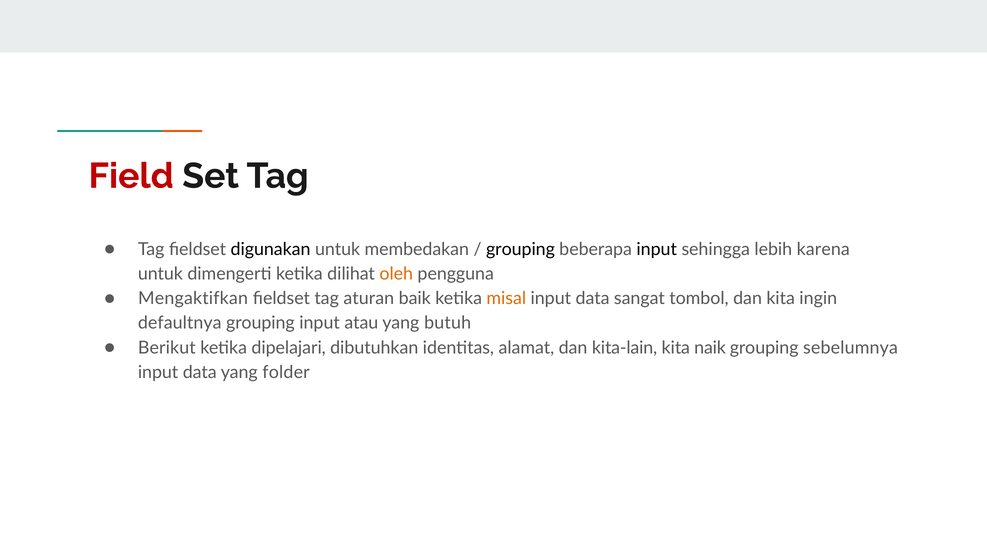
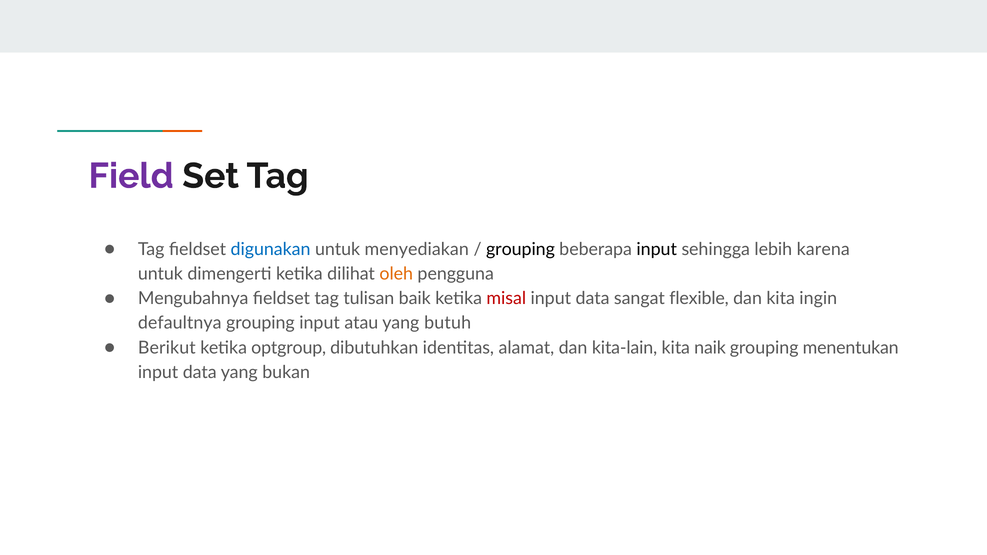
Field colour: red -> purple
digunakan colour: black -> blue
membedakan: membedakan -> menyediakan
Mengaktifkan: Mengaktifkan -> Mengubahnya
aturan: aturan -> tulisan
misal colour: orange -> red
tombol: tombol -> flexible
dipelajari: dipelajari -> optgroup
sebelumnya: sebelumnya -> menentukan
folder: folder -> bukan
